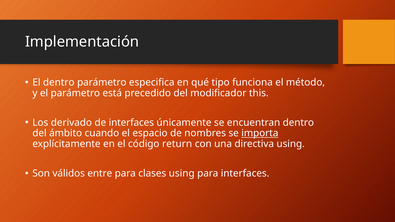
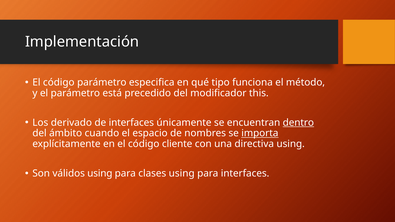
dentro at (59, 82): dentro -> código
dentro at (298, 123) underline: none -> present
return: return -> cliente
válidos entre: entre -> using
